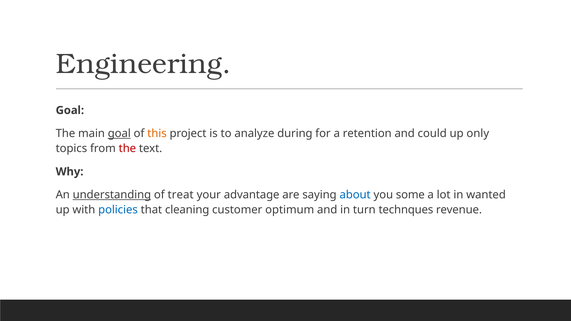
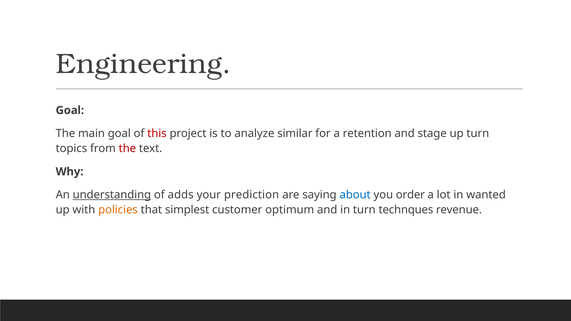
goal at (119, 134) underline: present -> none
this colour: orange -> red
during: during -> similar
could: could -> stage
up only: only -> turn
treat: treat -> adds
advantage: advantage -> prediction
some: some -> order
policies colour: blue -> orange
cleaning: cleaning -> simplest
